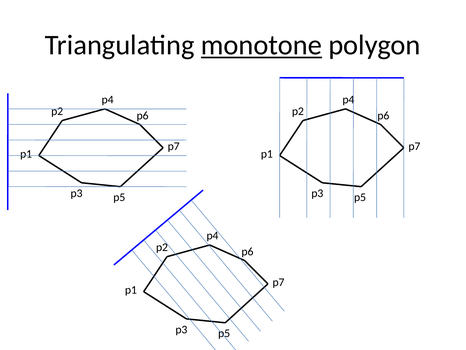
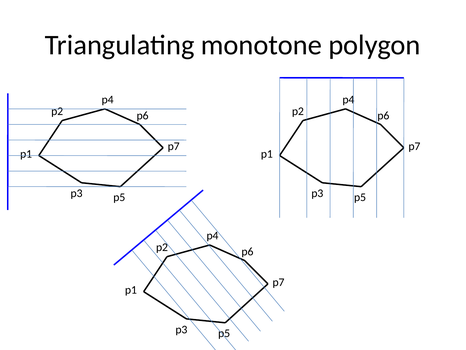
monotone underline: present -> none
